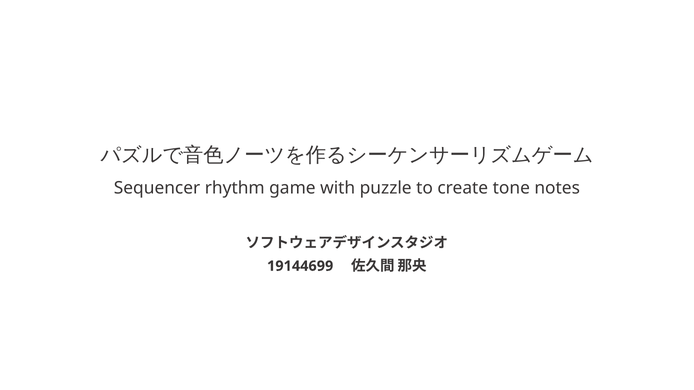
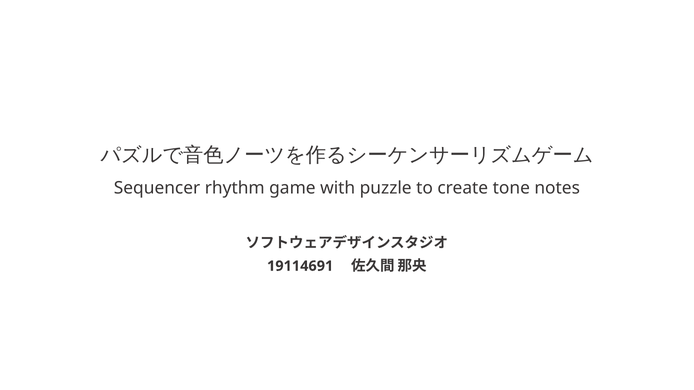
19144699: 19144699 -> 19114691
